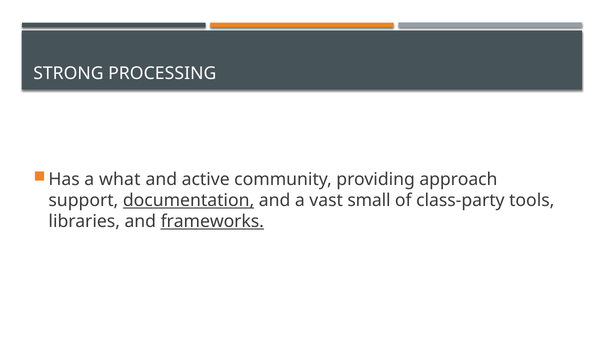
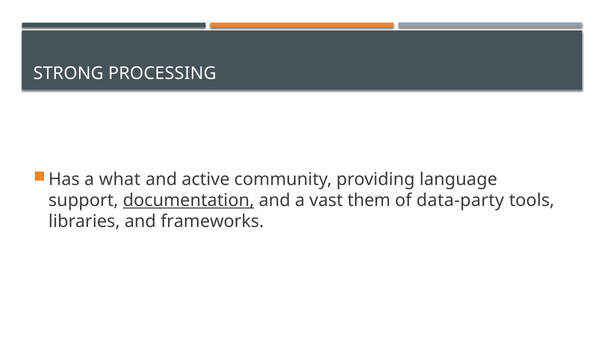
approach: approach -> language
small: small -> them
class-party: class-party -> data-party
frameworks underline: present -> none
